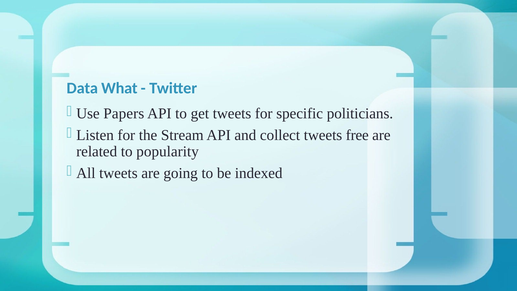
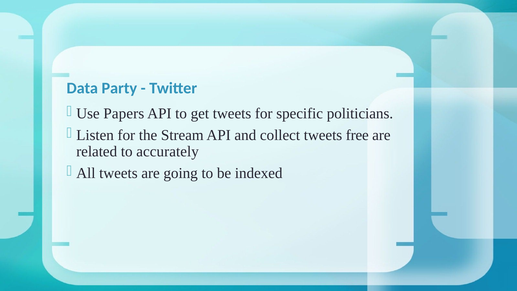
What: What -> Party
popularity: popularity -> accurately
